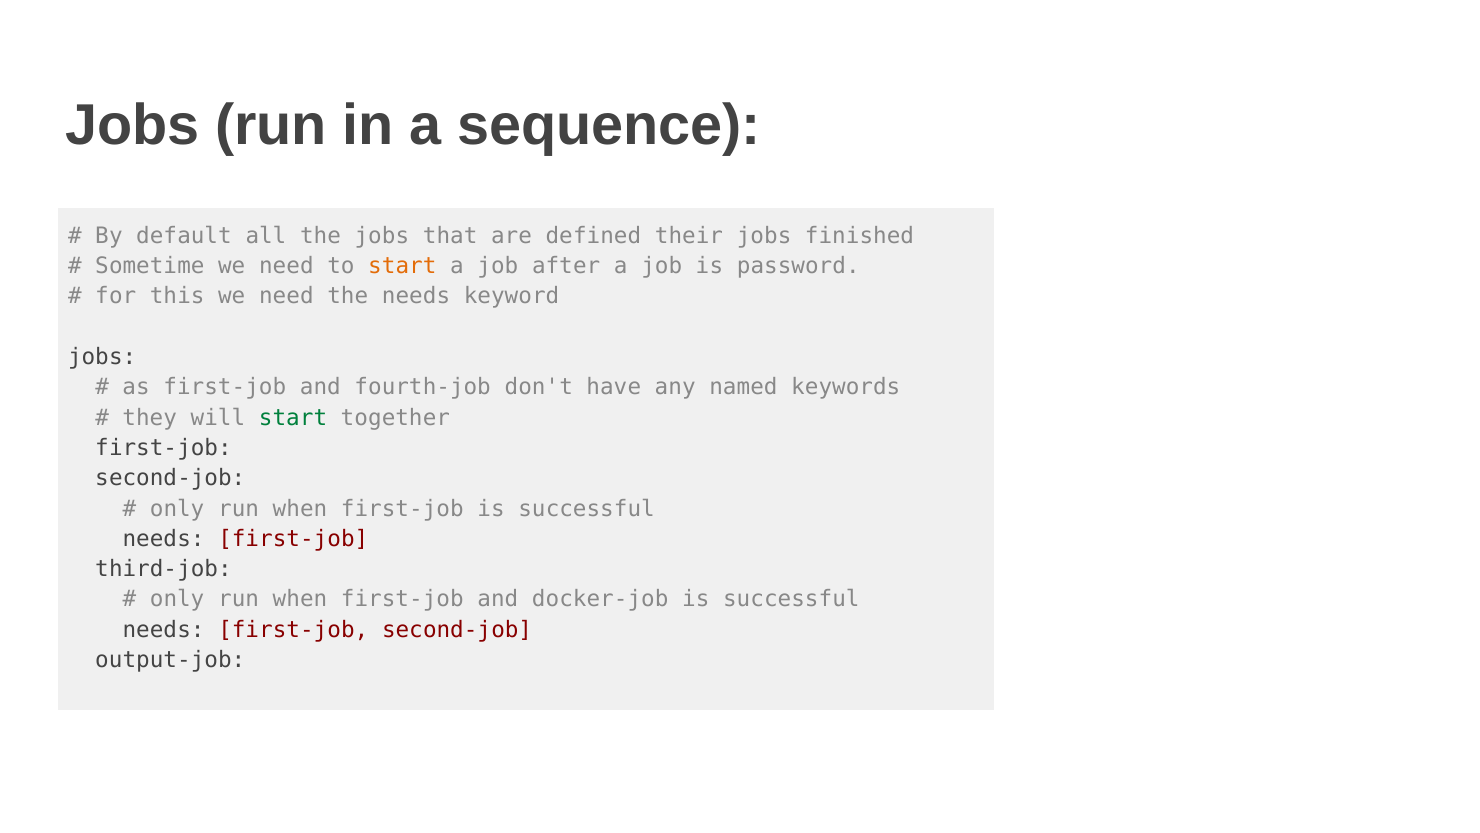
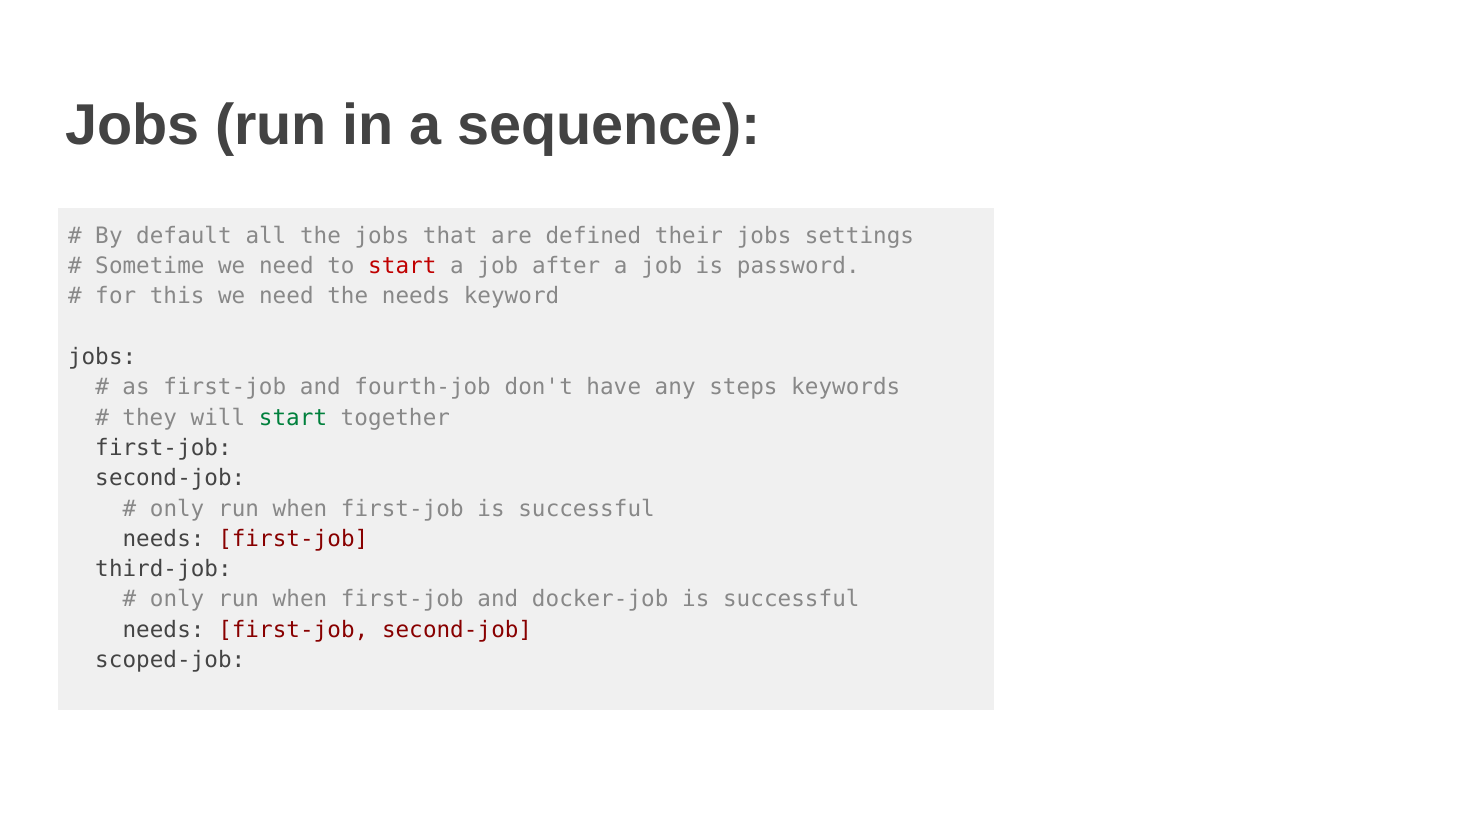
finished: finished -> settings
start at (402, 266) colour: orange -> red
named: named -> steps
output-job: output-job -> scoped-job
